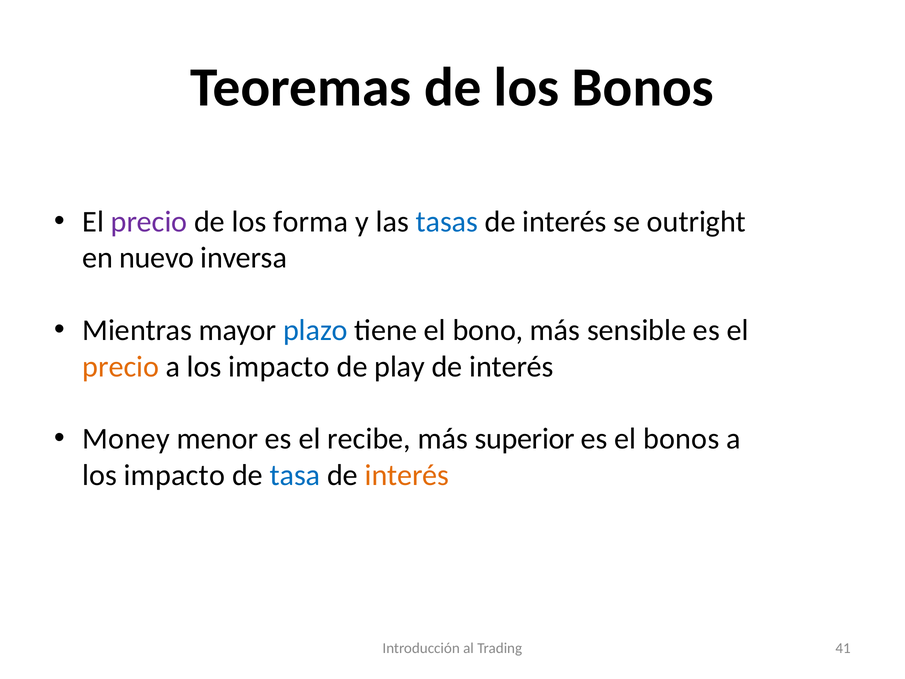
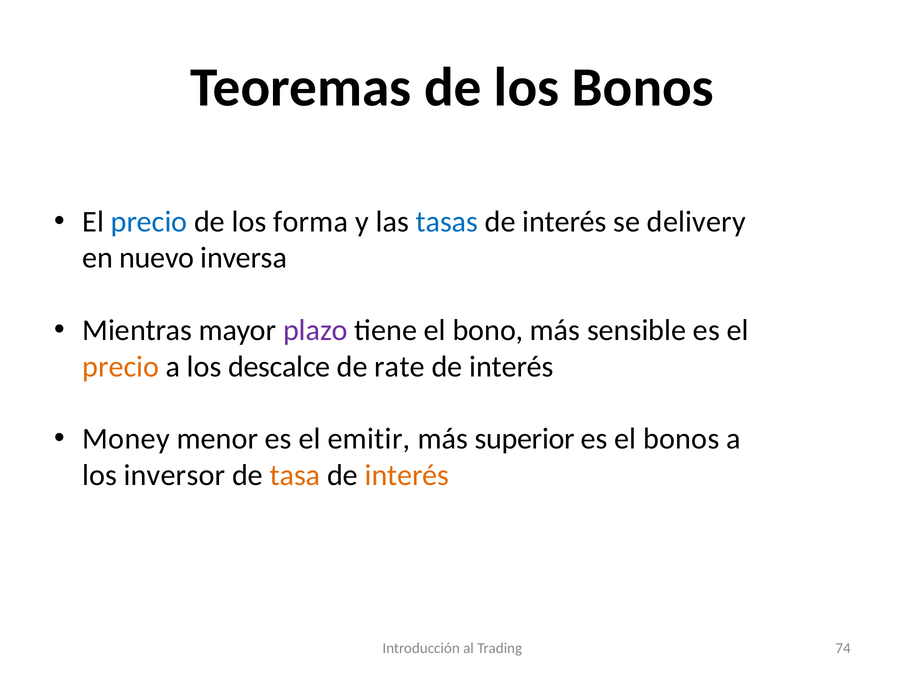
precio at (149, 222) colour: purple -> blue
outright: outright -> delivery
plazo colour: blue -> purple
impacto at (279, 366): impacto -> descalce
play: play -> rate
recibe: recibe -> emitir
impacto at (174, 475): impacto -> inversor
tasa colour: blue -> orange
41: 41 -> 74
